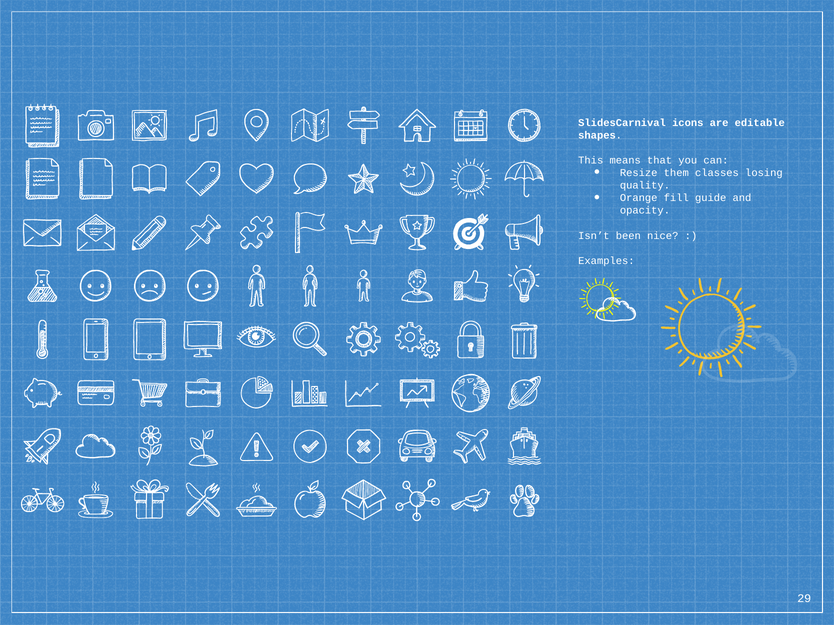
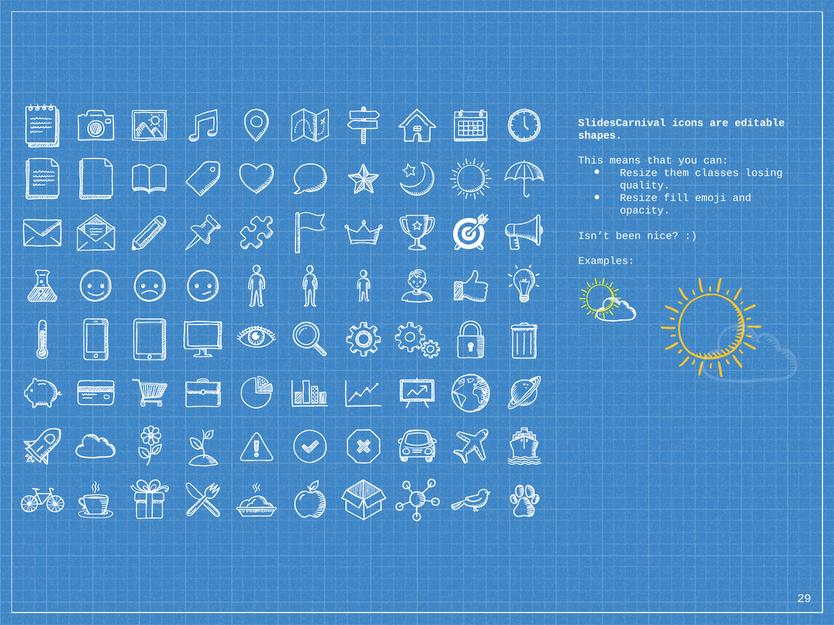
Orange at (639, 198): Orange -> Resize
guide: guide -> emoji
